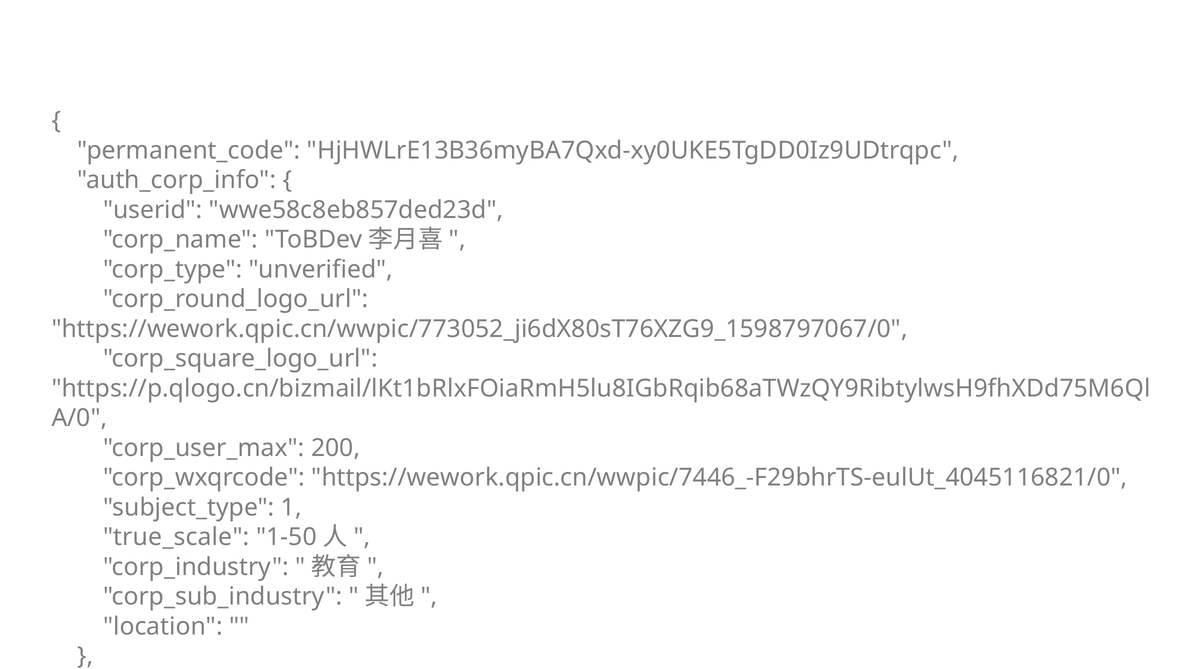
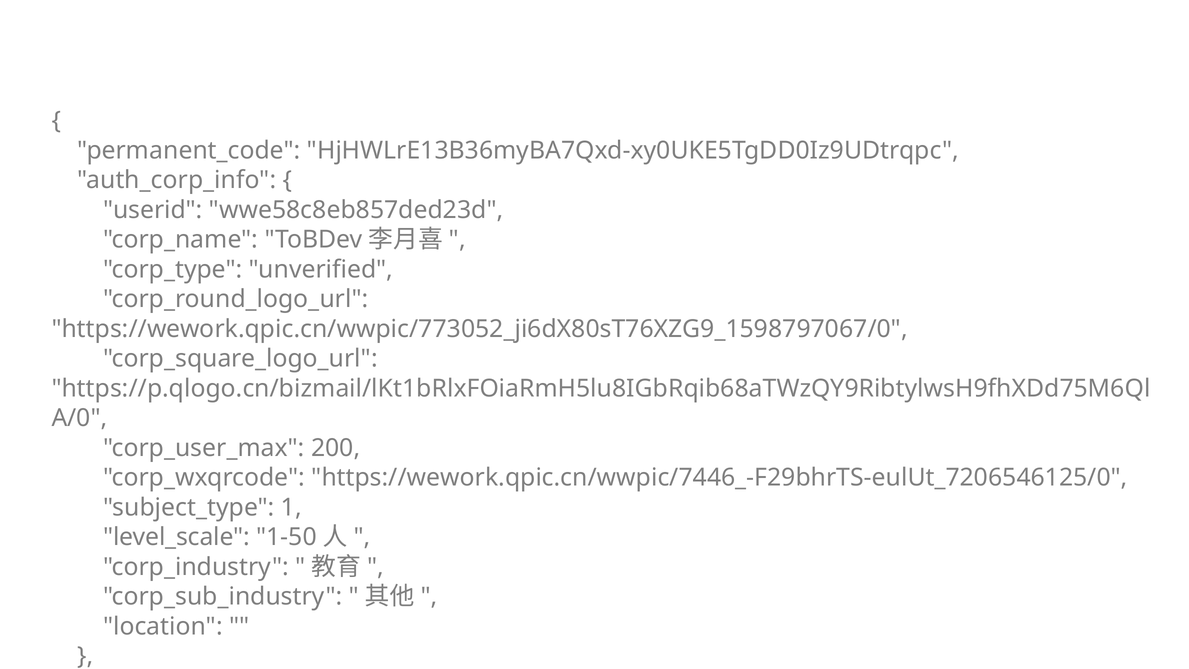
https://wework.qpic.cn/wwpic/7446_-F29bhrTS-eulUt_4045116821/0: https://wework.qpic.cn/wwpic/7446_-F29bhrTS-eulUt_4045116821/0 -> https://wework.qpic.cn/wwpic/7446_-F29bhrTS-eulUt_7206546125/0
true_scale: true_scale -> level_scale
